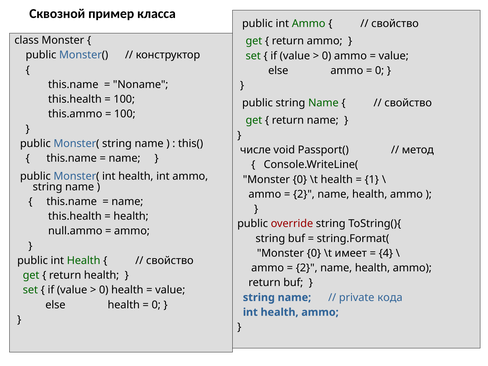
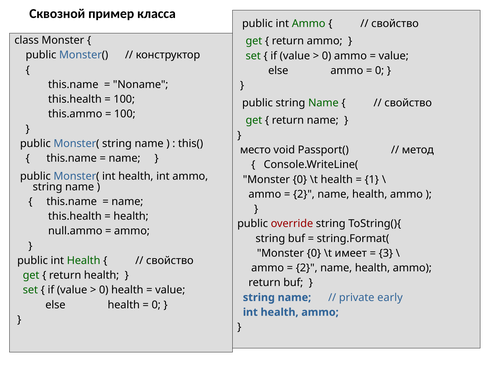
числе: числе -> место
4: 4 -> 3
кода: кода -> early
